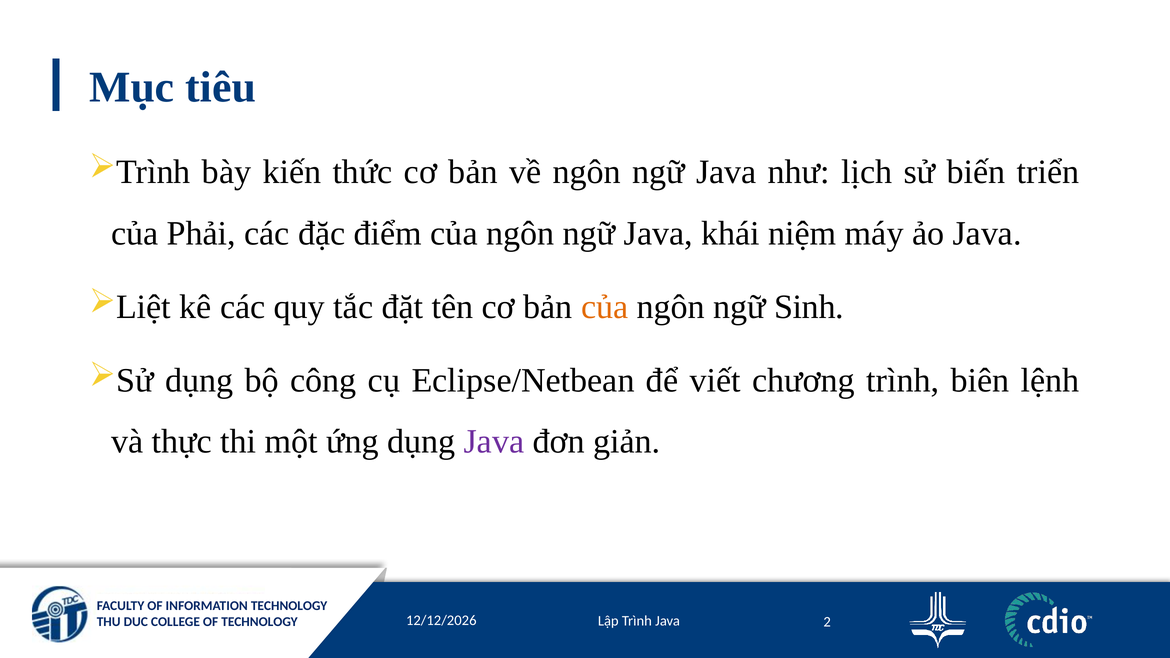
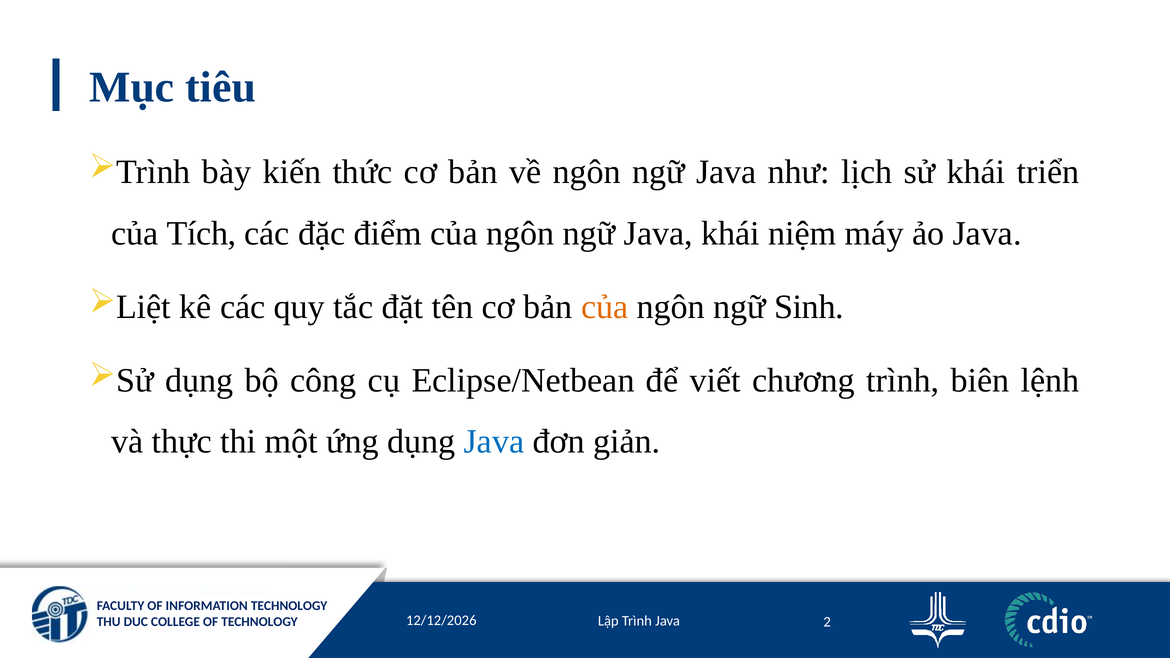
sử biến: biến -> khái
Phải: Phải -> Tích
Java at (494, 442) colour: purple -> blue
